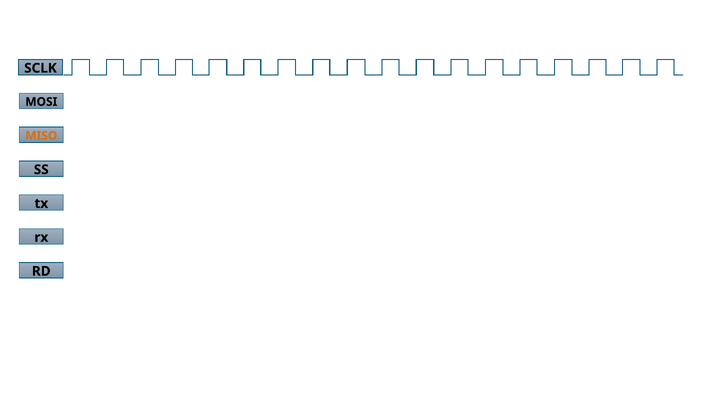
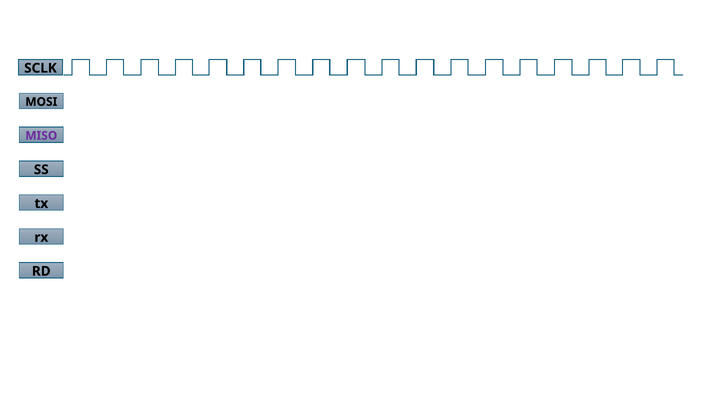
MISO colour: orange -> purple
